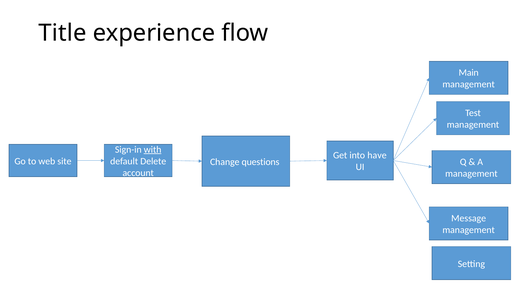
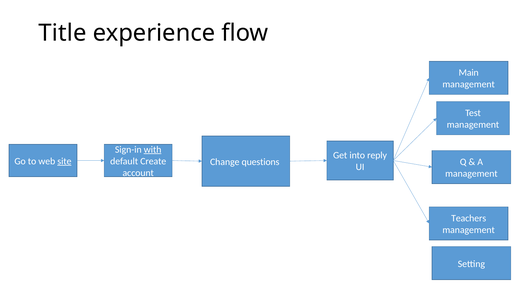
have: have -> reply
site underline: none -> present
Delete: Delete -> Create
Message: Message -> Teachers
